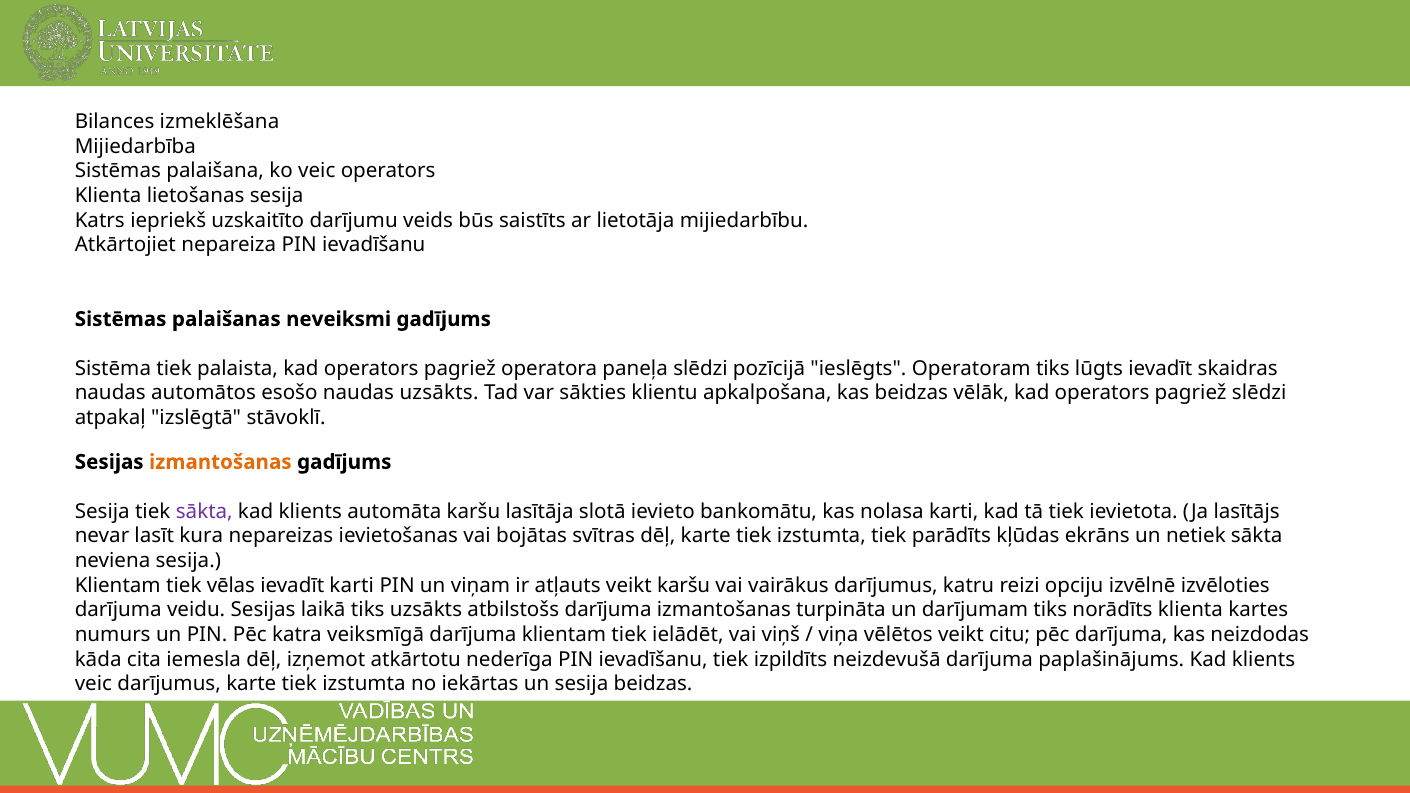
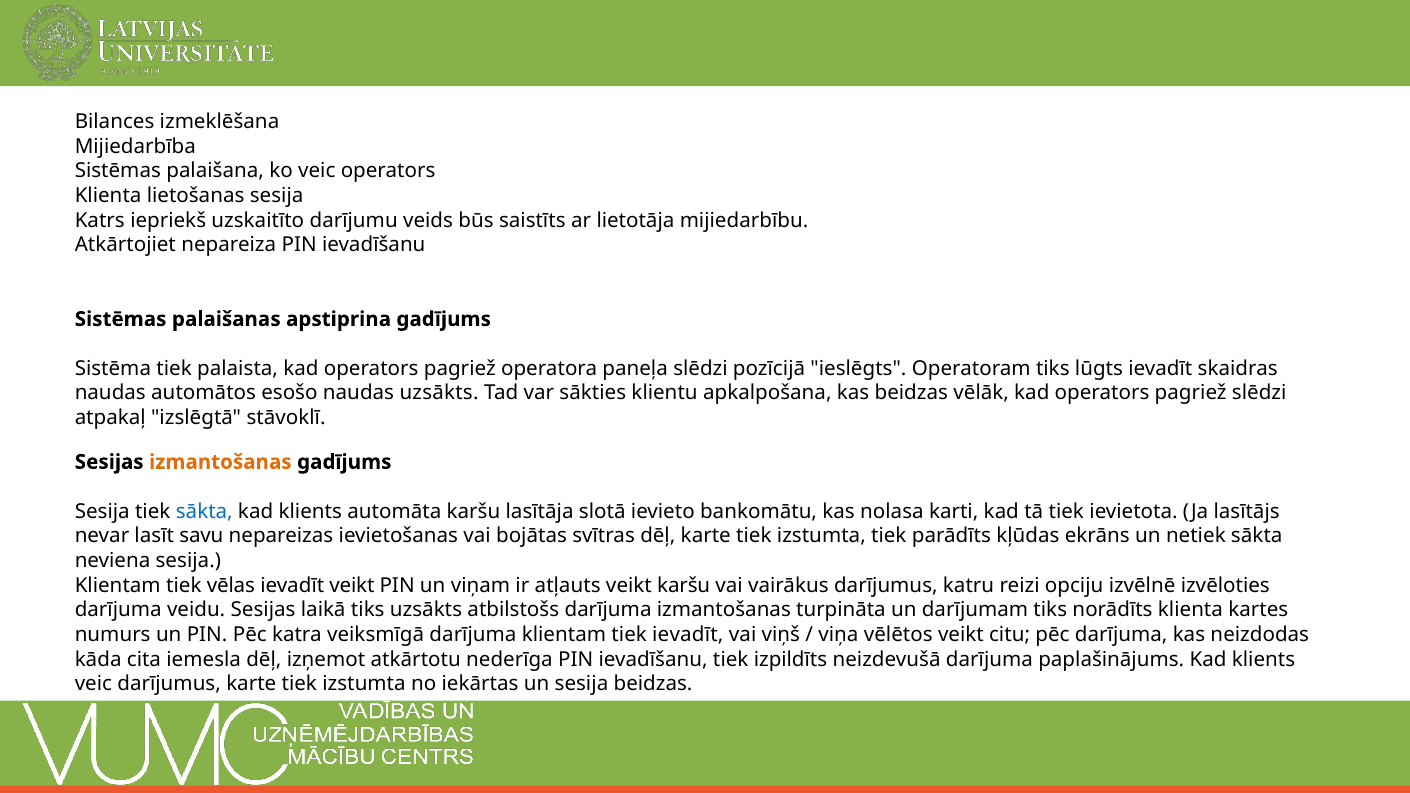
neveiksmi: neveiksmi -> apstiprina
sākta at (204, 511) colour: purple -> blue
kura: kura -> savu
ievadīt karti: karti -> veikt
tiek ielādēt: ielādēt -> ievadīt
